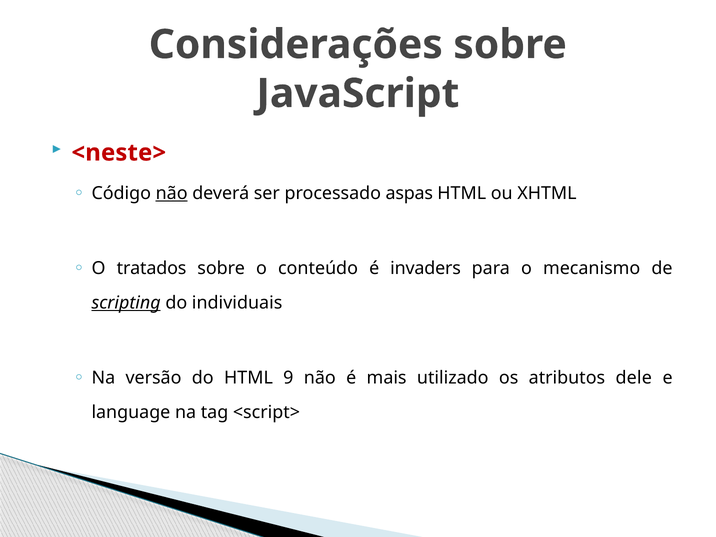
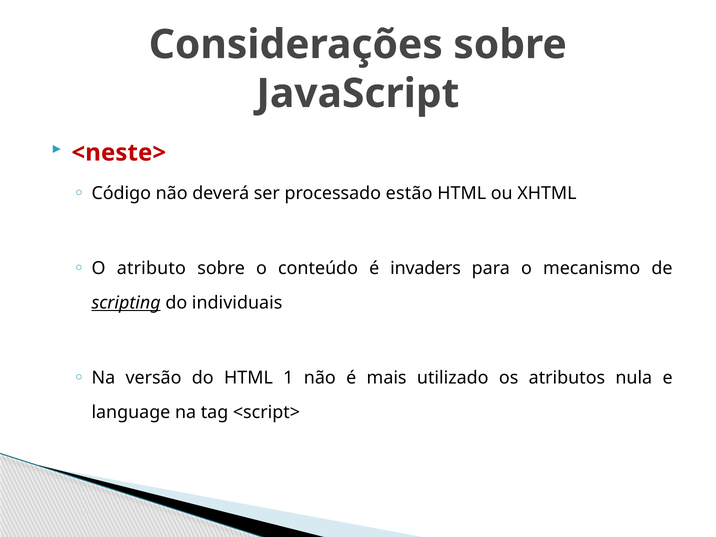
não at (172, 193) underline: present -> none
aspas: aspas -> estão
tratados: tratados -> atributo
9: 9 -> 1
dele: dele -> nula
